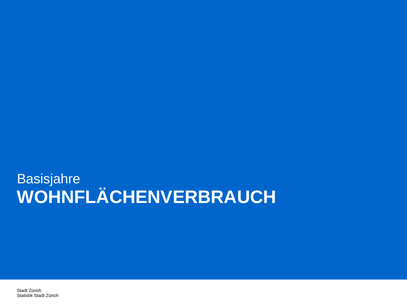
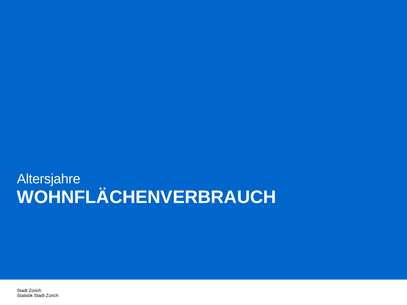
Basisjahre: Basisjahre -> Altersjahre
